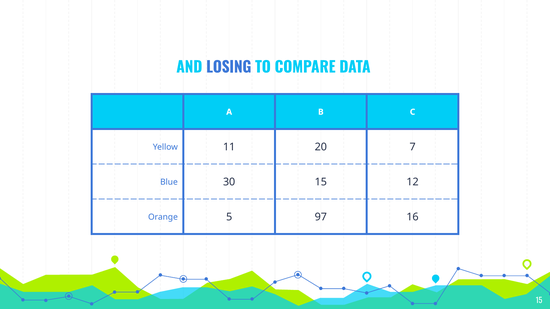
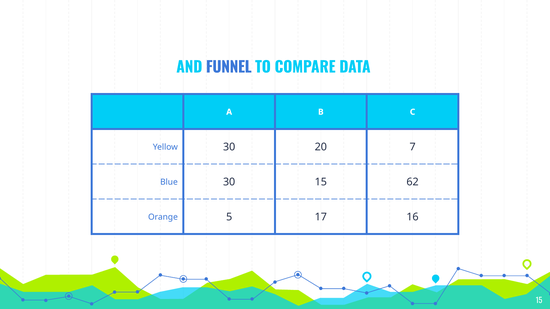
LOSING: LOSING -> FUNNEL
Yellow 11: 11 -> 30
12: 12 -> 62
97: 97 -> 17
